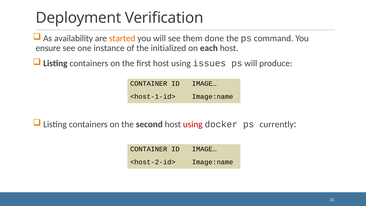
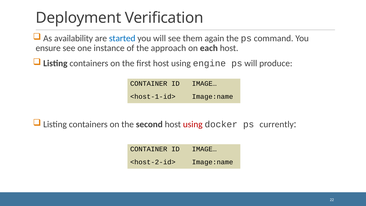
started colour: orange -> blue
done: done -> again
initialized: initialized -> approach
issues: issues -> engine
